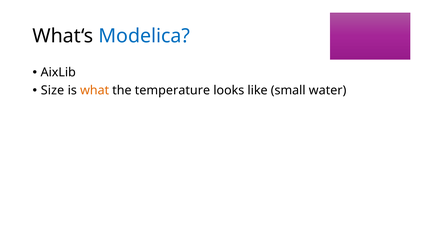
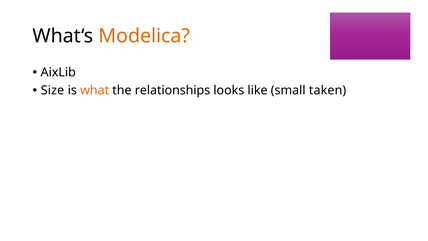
Modelica colour: blue -> orange
temperature: temperature -> relationships
water: water -> taken
